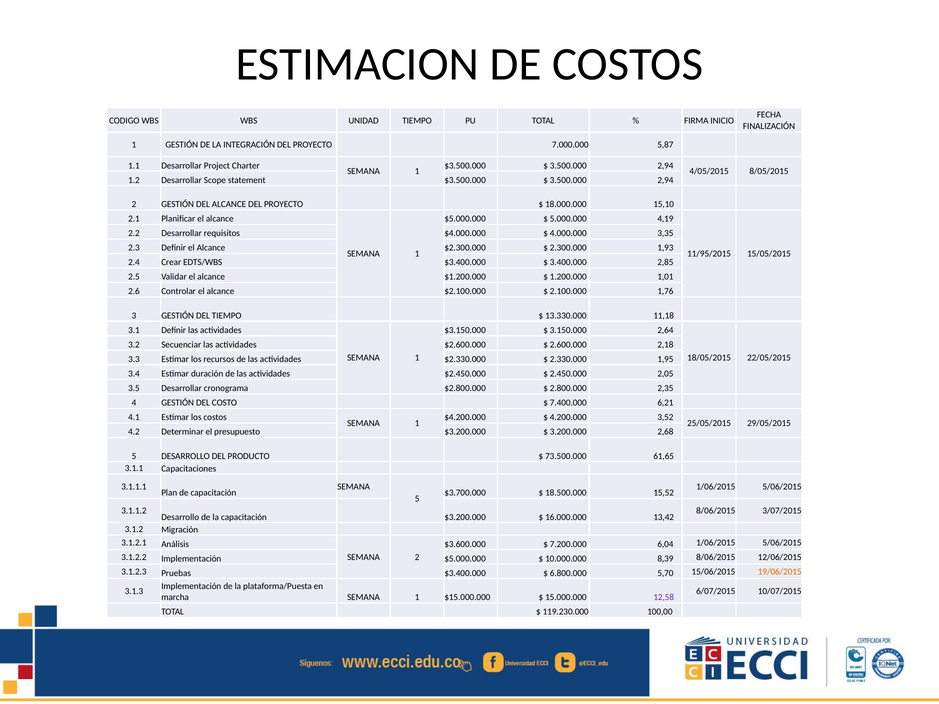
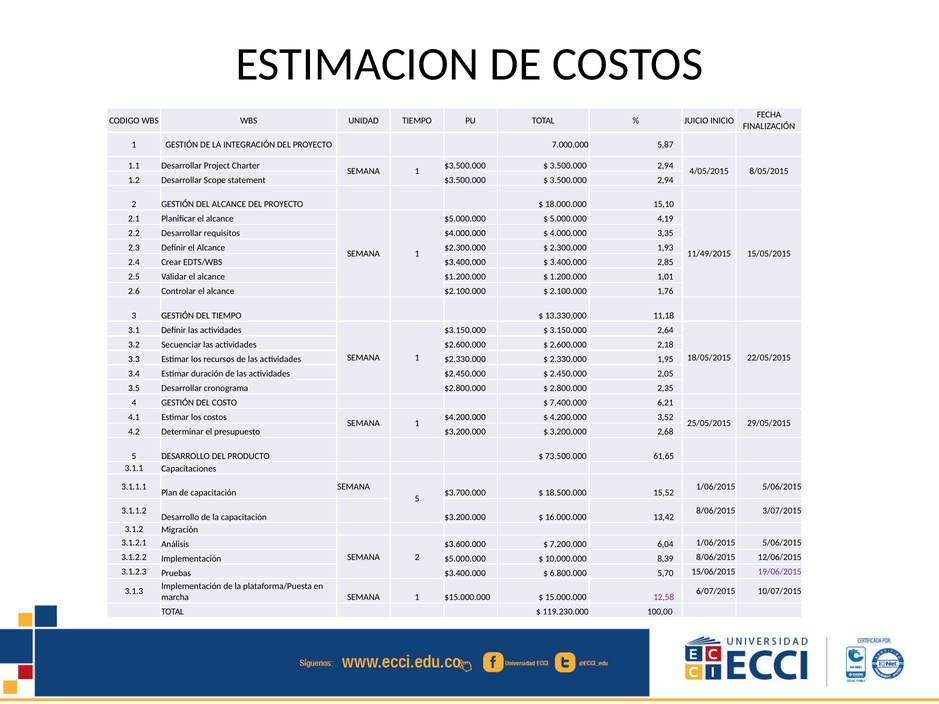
FIRMA: FIRMA -> JUICIO
11/95/2015: 11/95/2015 -> 11/49/2015
19/06/2015 colour: orange -> purple
